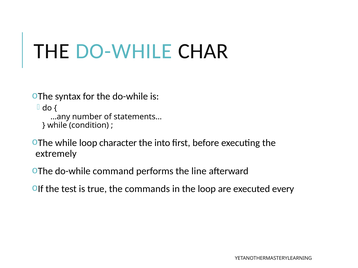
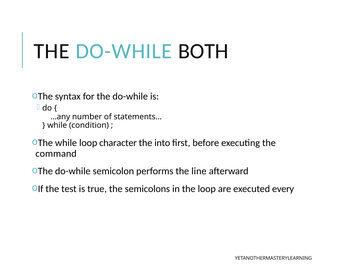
CHAR: CHAR -> BOTH
extremely: extremely -> command
command: command -> semicolon
commands: commands -> semicolons
